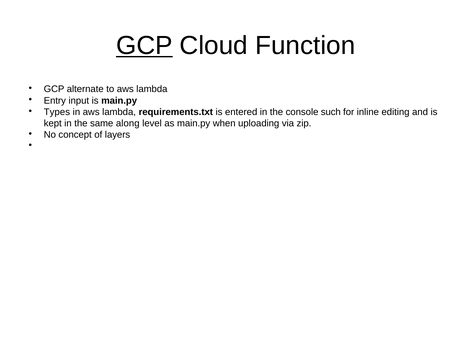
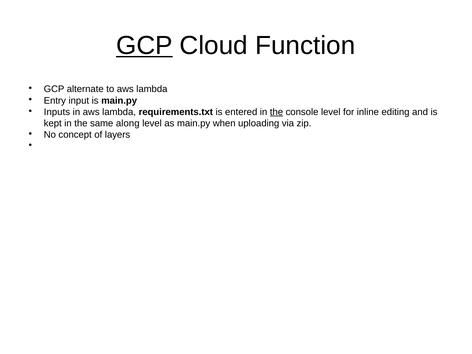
Types: Types -> Inputs
the at (276, 112) underline: none -> present
console such: such -> level
